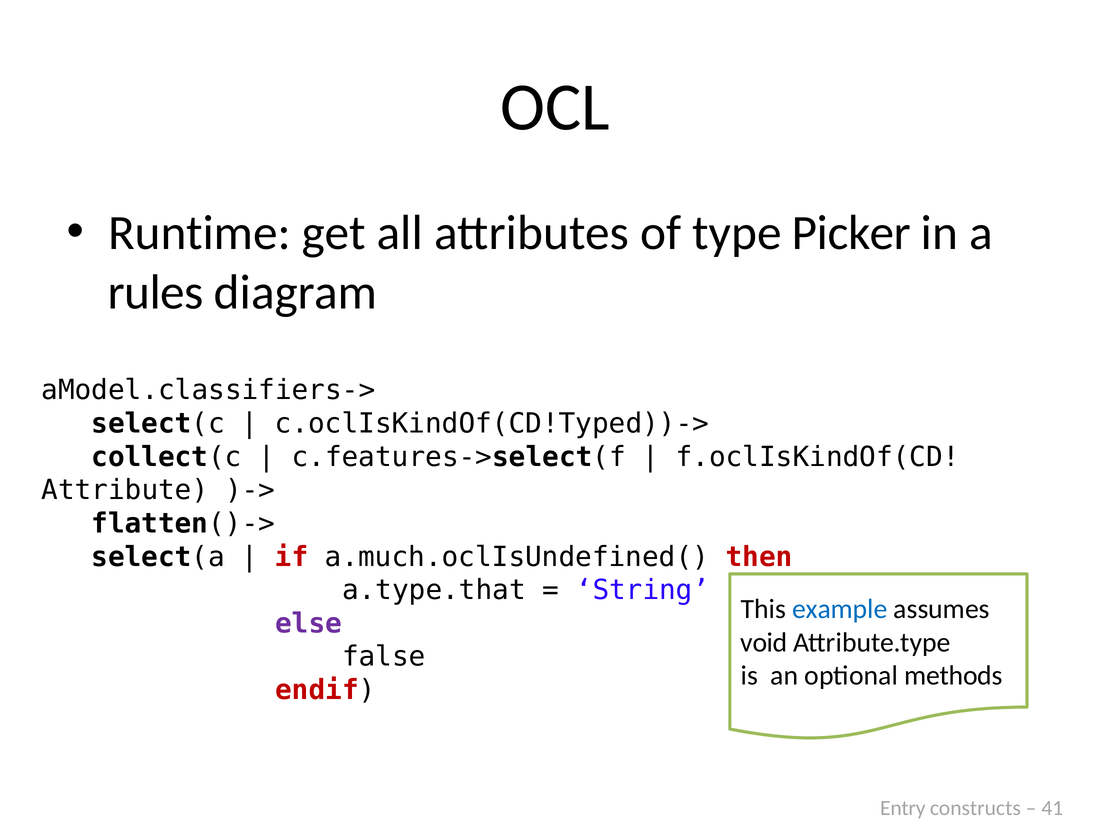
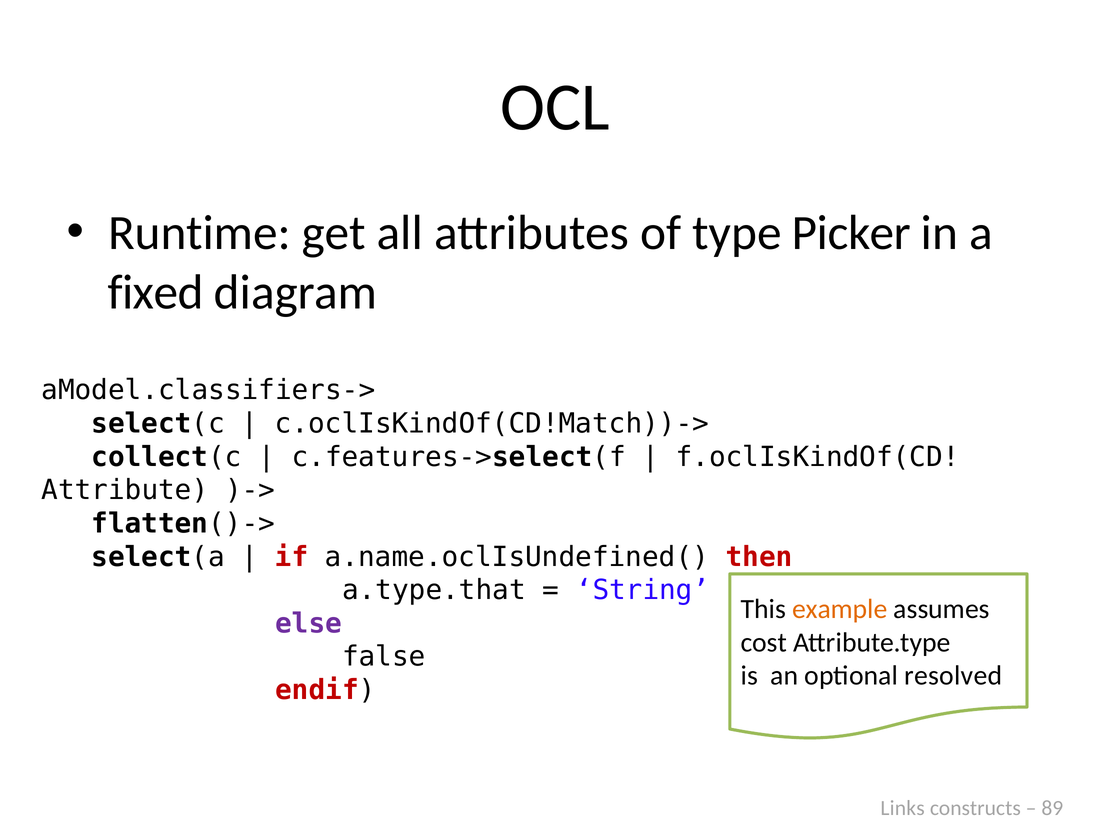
rules: rules -> fixed
c.oclIsKindOf(CD!Typed))->: c.oclIsKindOf(CD!Typed))-> -> c.oclIsKindOf(CD!Match))->
a.much.oclIsUndefined(: a.much.oclIsUndefined( -> a.name.oclIsUndefined(
example colour: blue -> orange
void: void -> cost
methods: methods -> resolved
Entry: Entry -> Links
41: 41 -> 89
